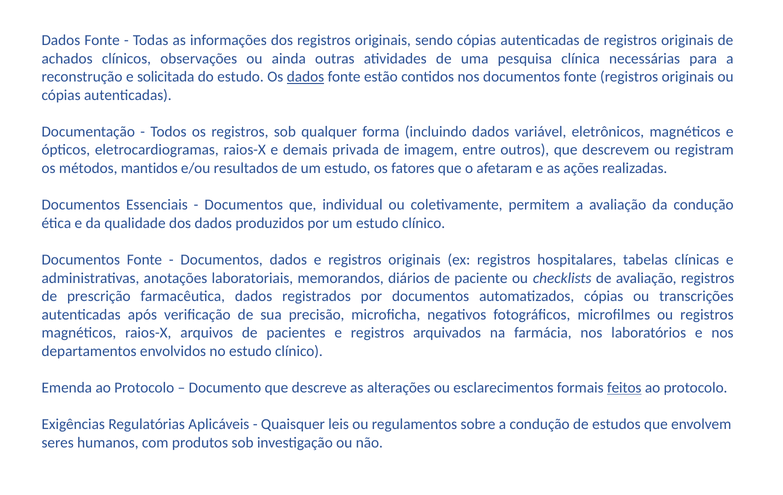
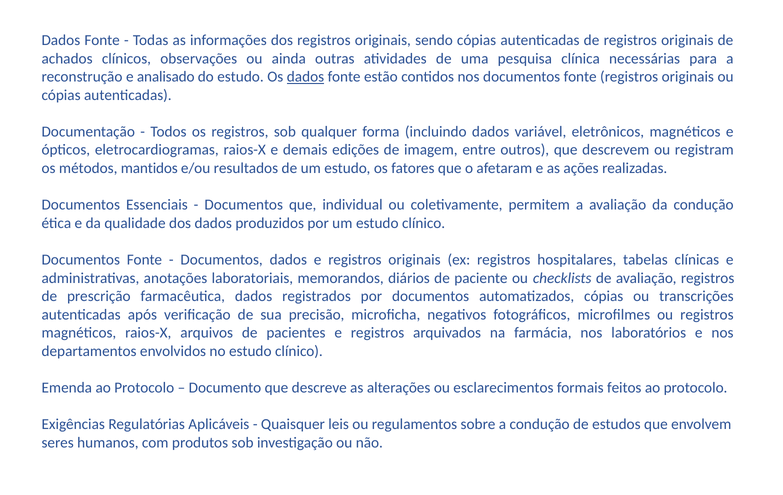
solicitada: solicitada -> analisado
privada: privada -> edições
feitos underline: present -> none
